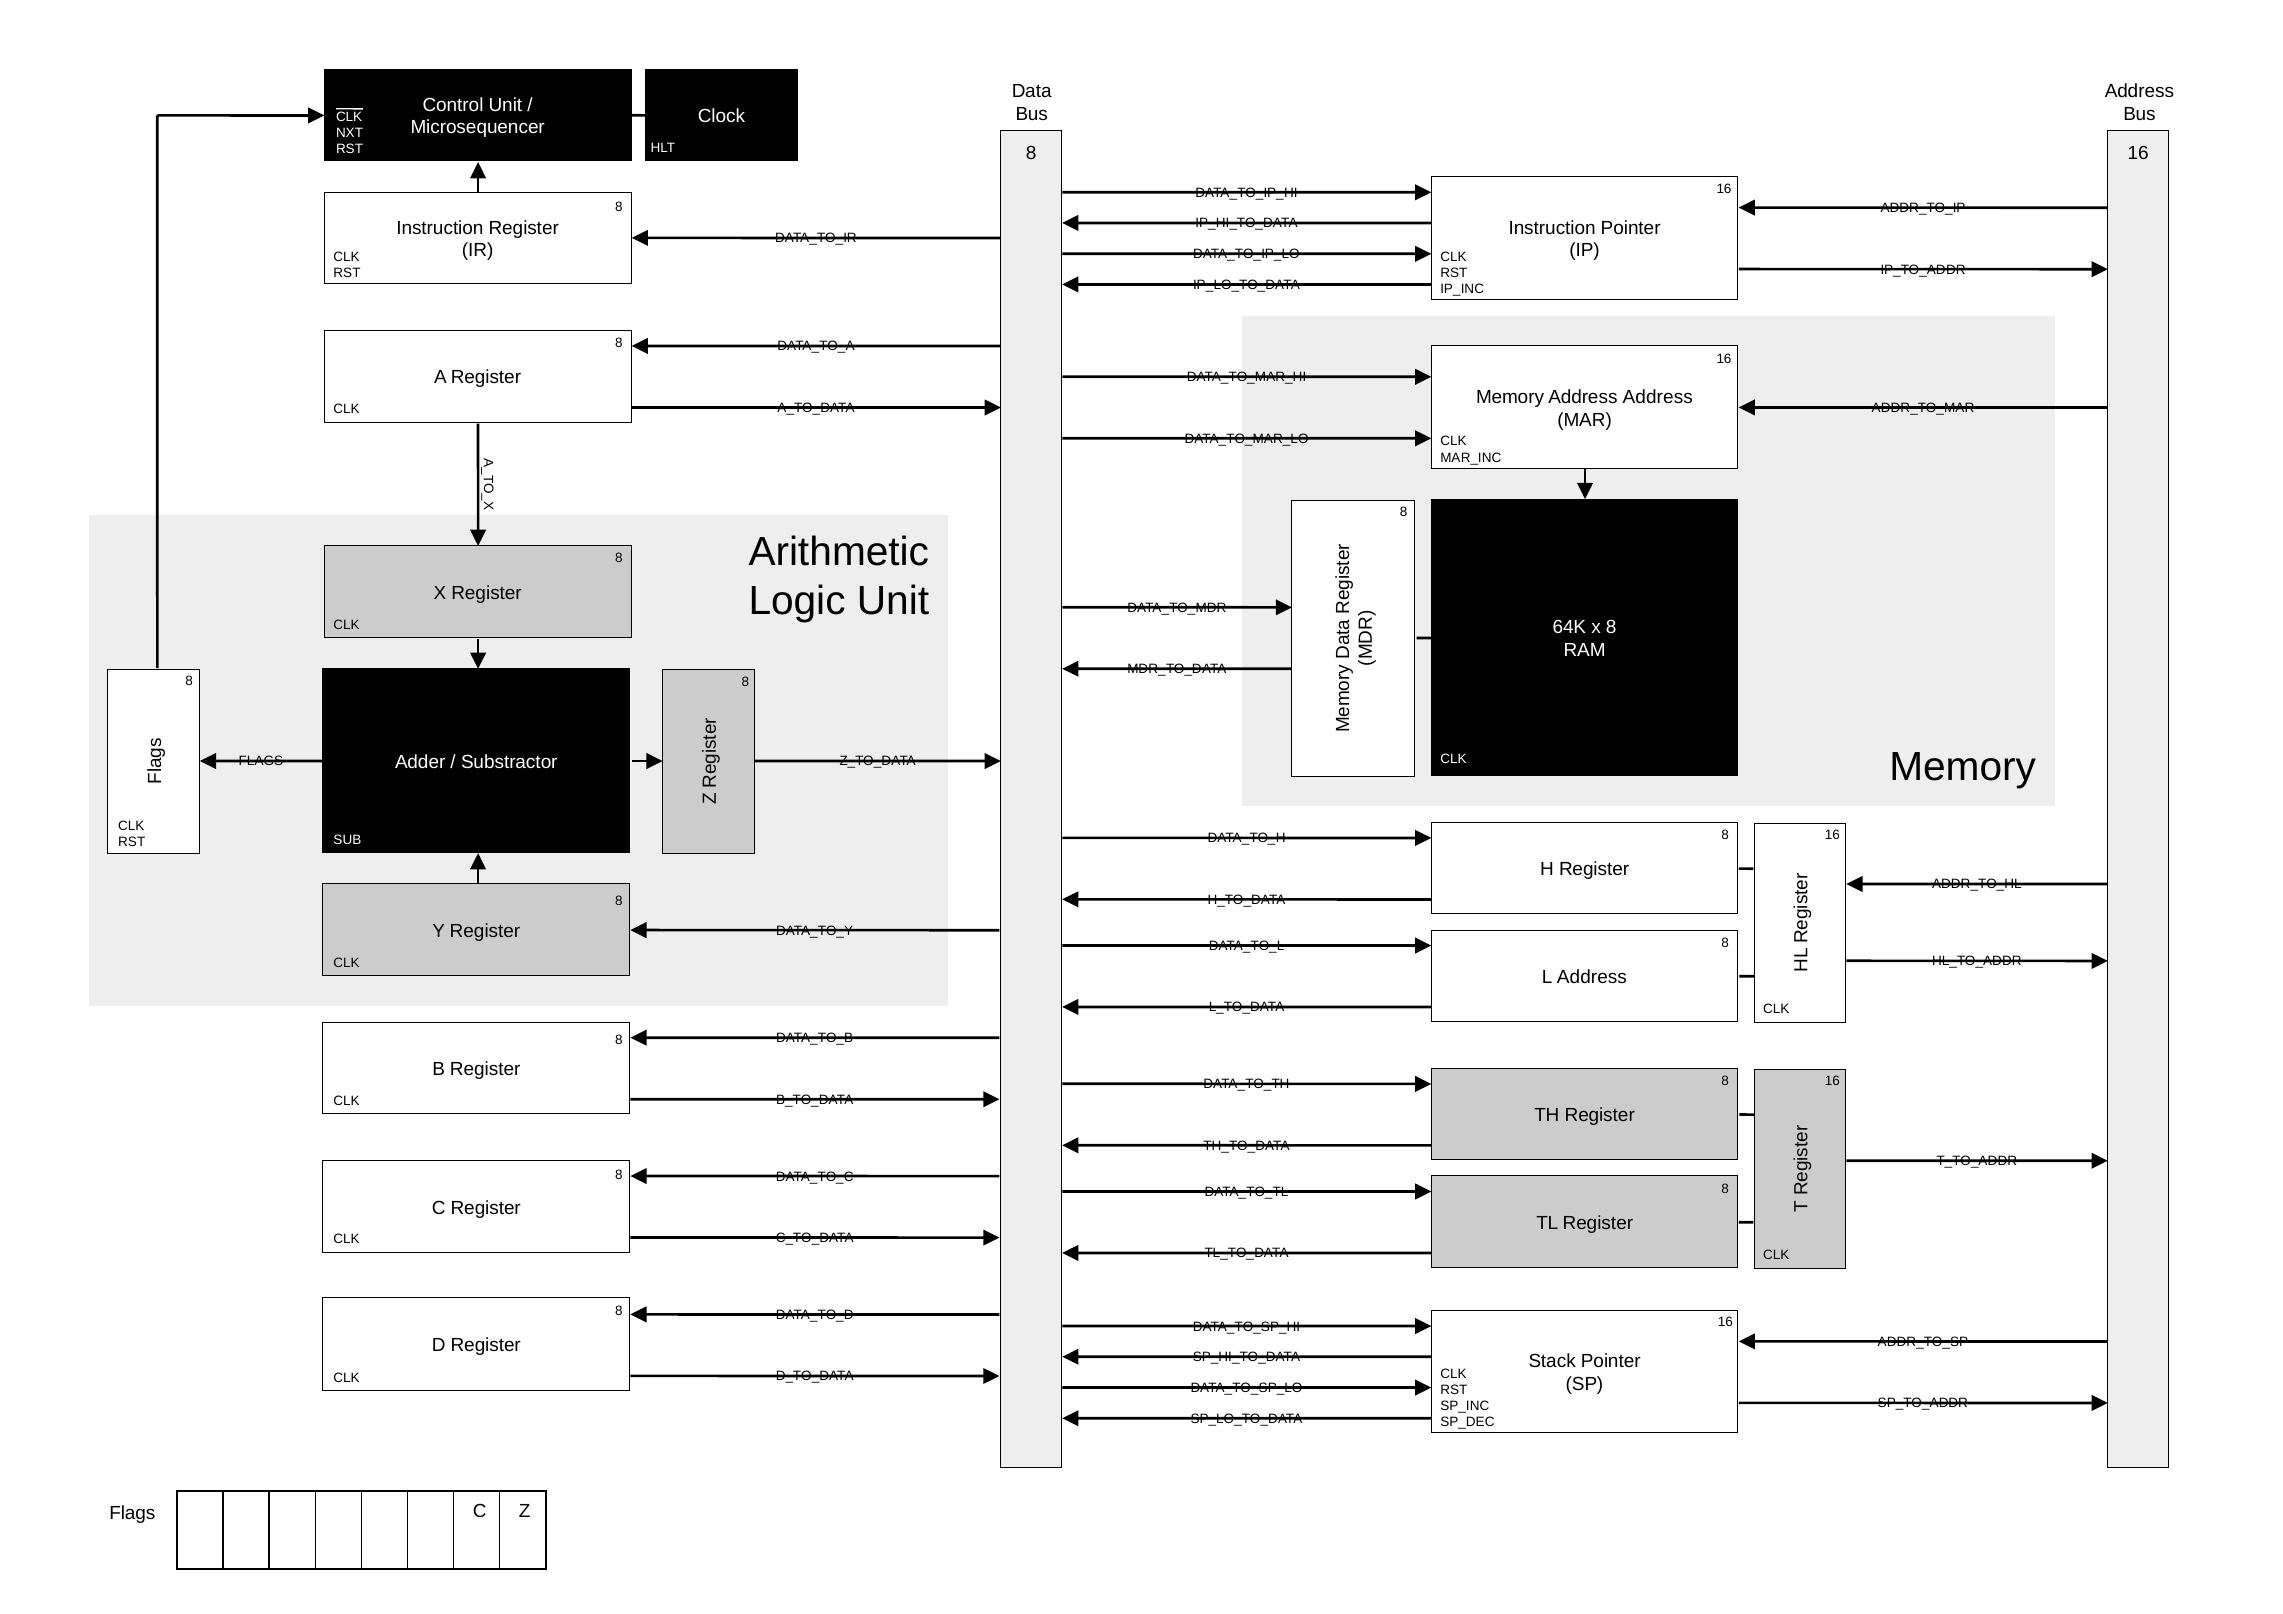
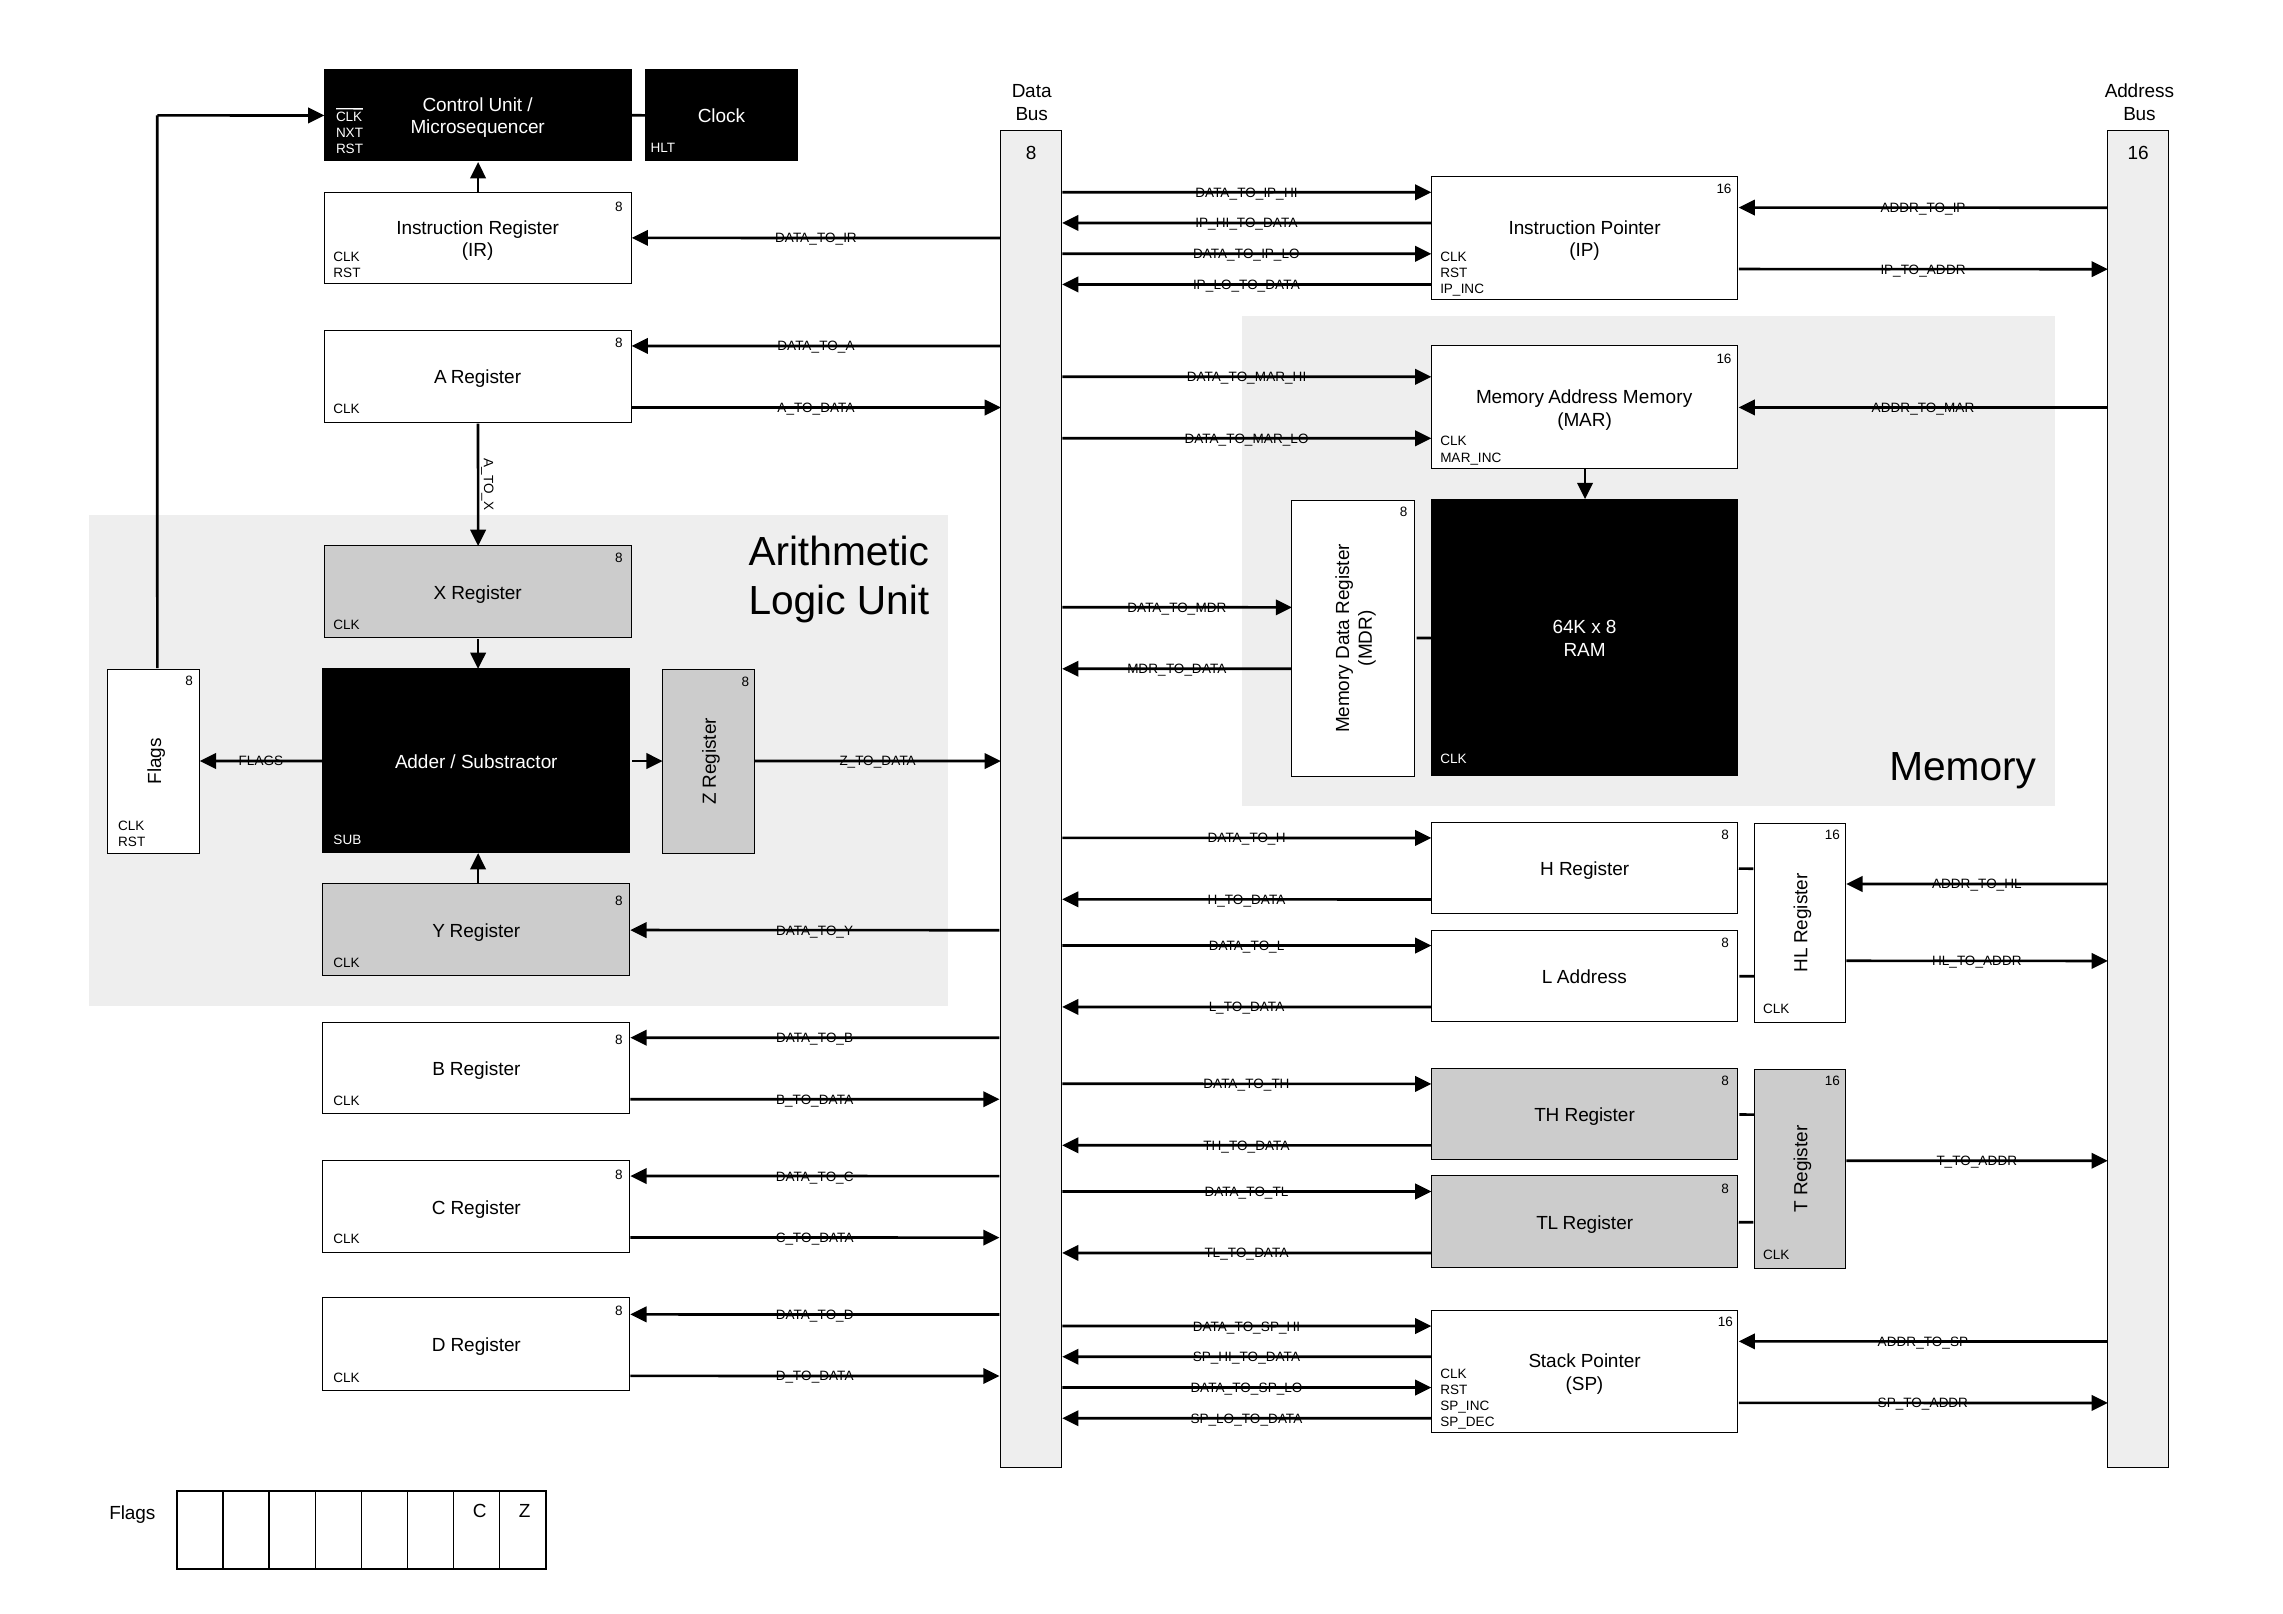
Address Address: Address -> Memory
